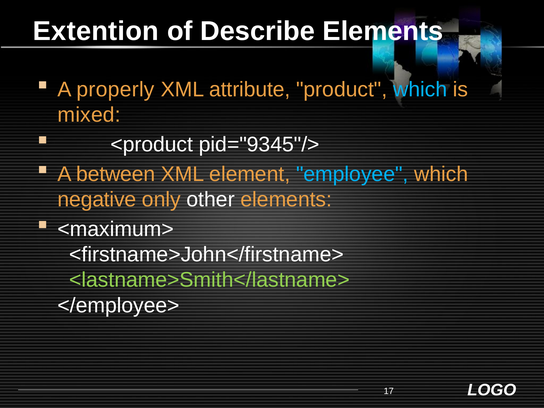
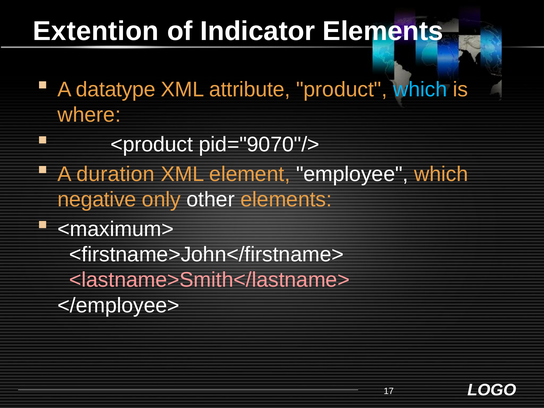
Describe: Describe -> Indicator
properly: properly -> datatype
mixed: mixed -> where
pid="9345"/>: pid="9345"/> -> pid="9070"/>
between: between -> duration
employee colour: light blue -> white
<lastname>Smith</lastname> colour: light green -> pink
